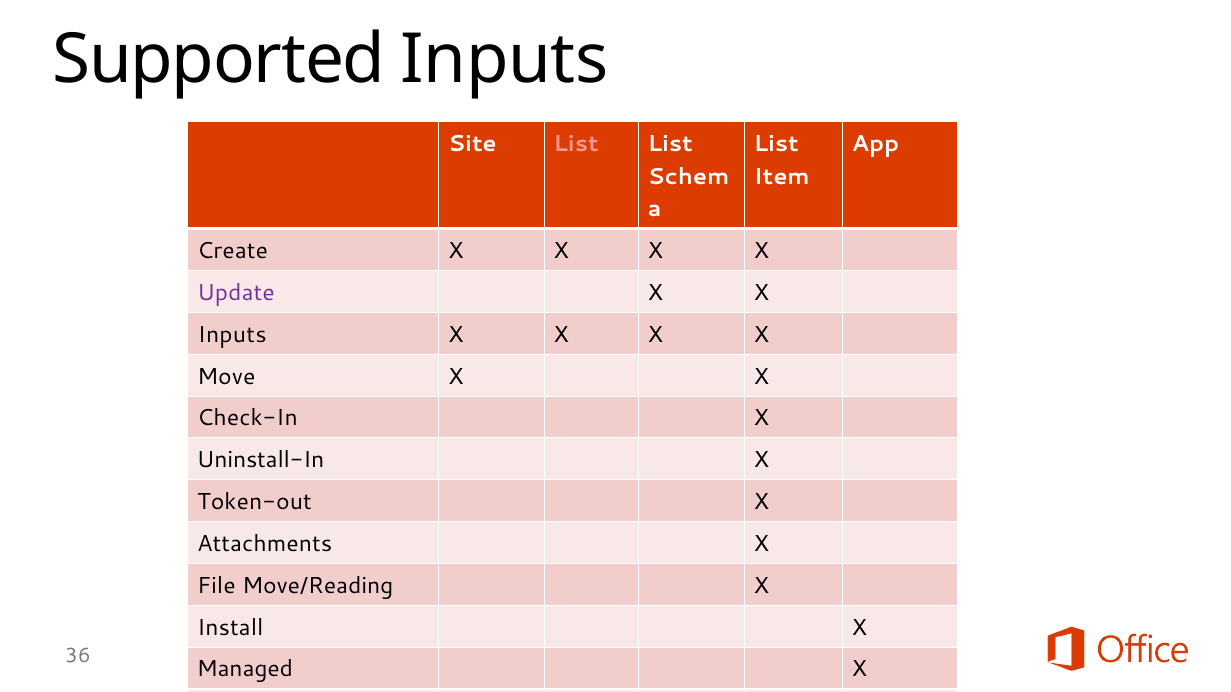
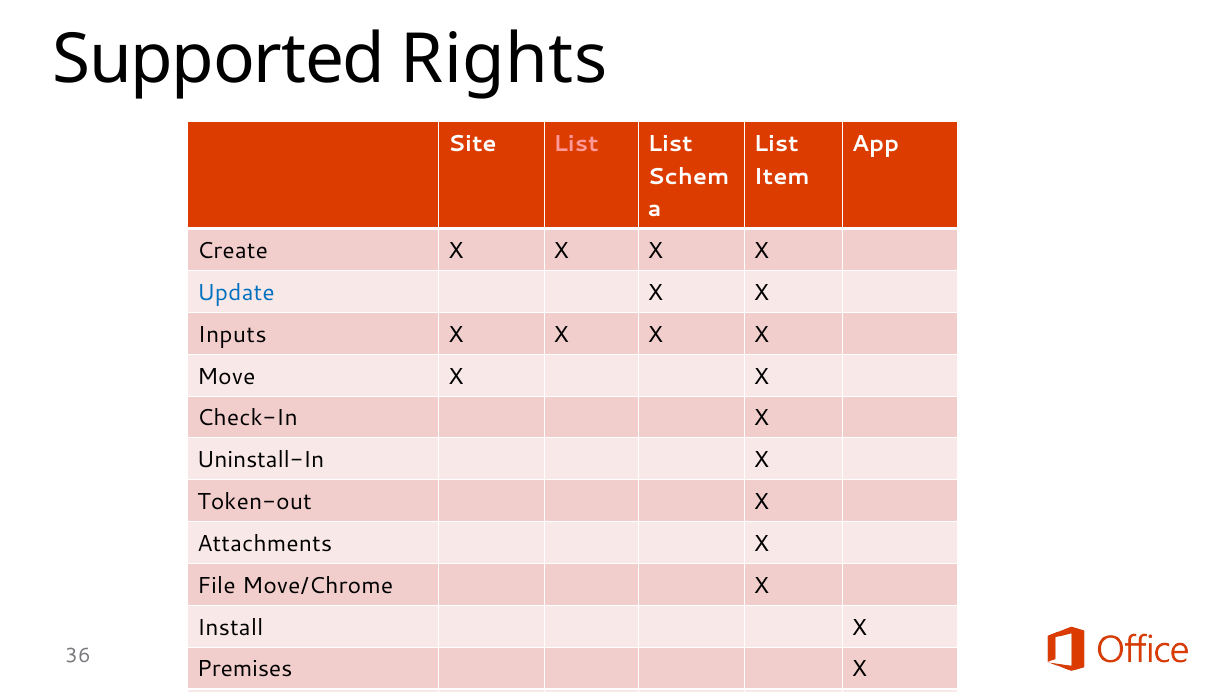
Supported Inputs: Inputs -> Rights
Update at (236, 293) colour: purple -> blue
Move/Reading: Move/Reading -> Move/Chrome
Managed: Managed -> Premises
